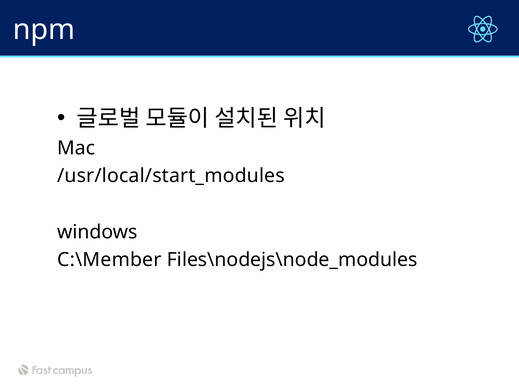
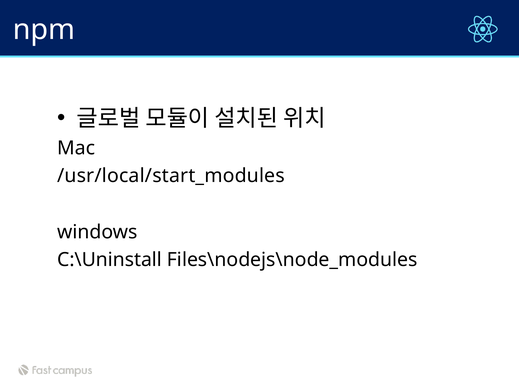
C:\Member: C:\Member -> C:\Uninstall
